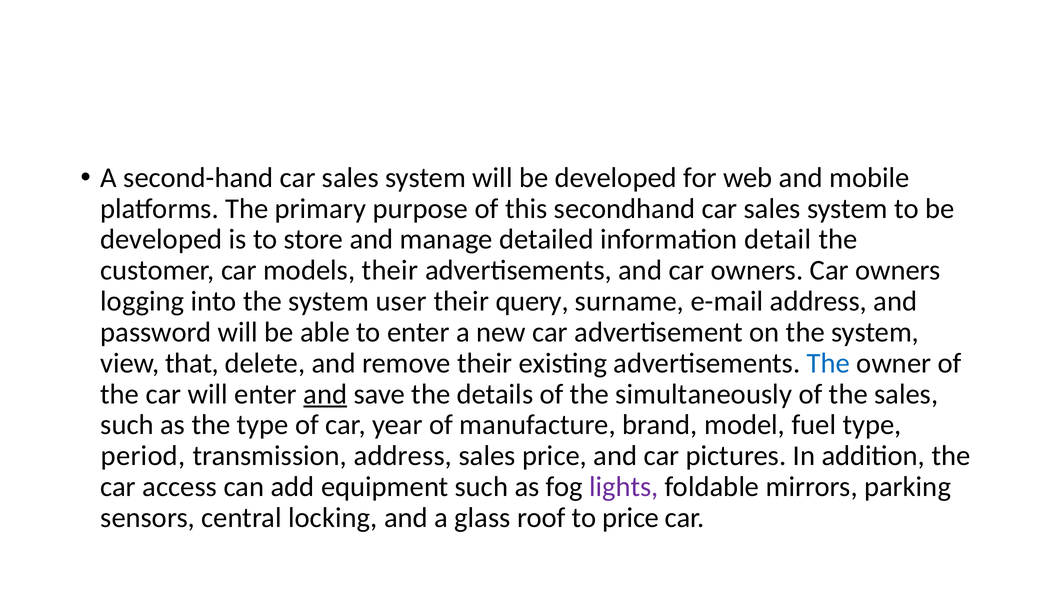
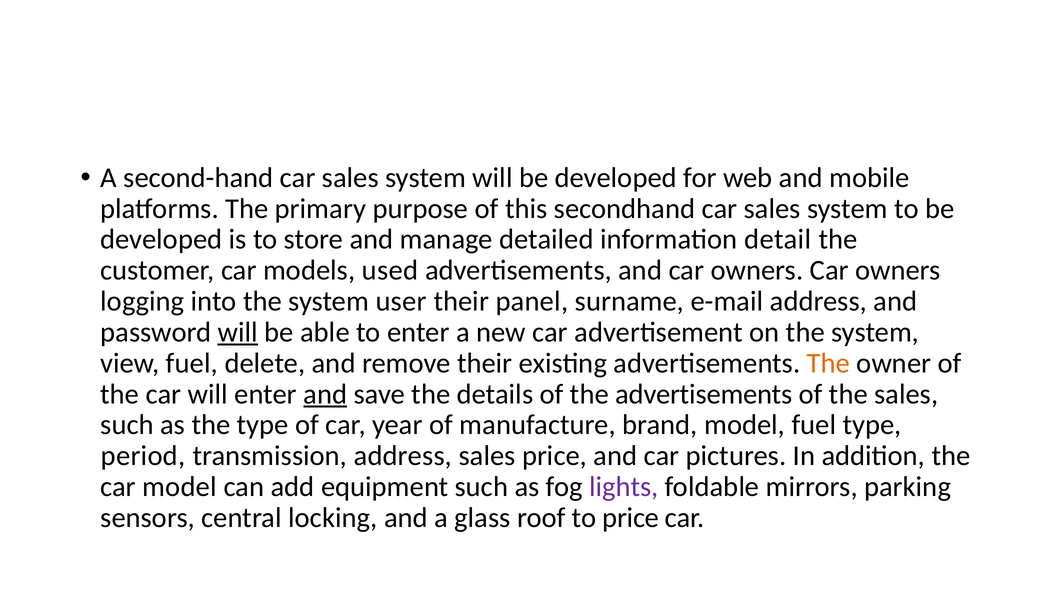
models their: their -> used
query: query -> panel
will at (238, 332) underline: none -> present
view that: that -> fuel
The at (828, 363) colour: blue -> orange
the simultaneously: simultaneously -> advertisements
car access: access -> model
